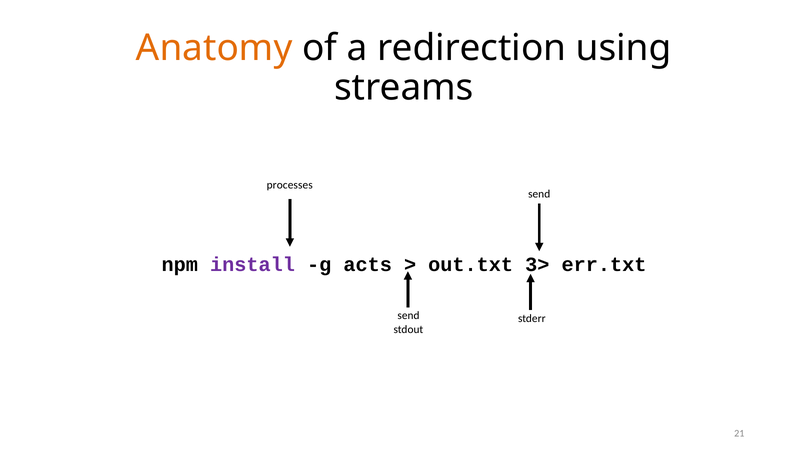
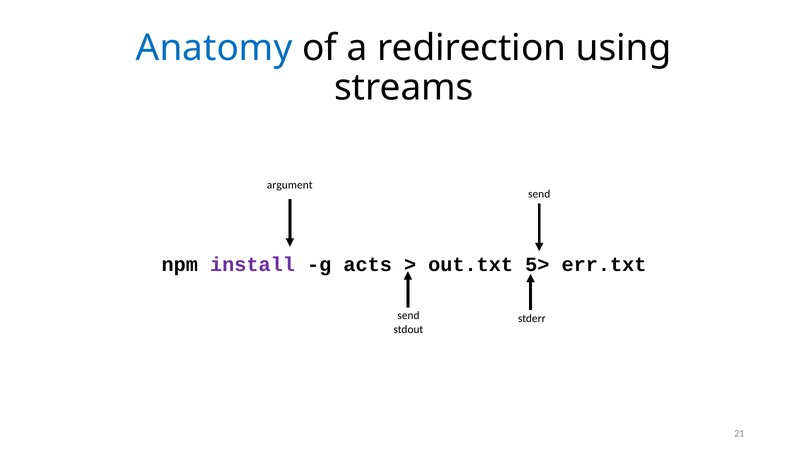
Anatomy colour: orange -> blue
processes: processes -> argument
3>: 3> -> 5>
